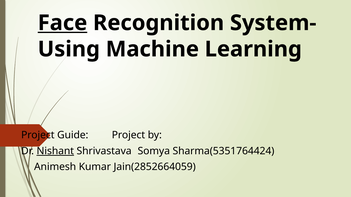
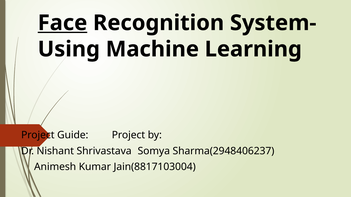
Nishant underline: present -> none
Sharma(5351764424: Sharma(5351764424 -> Sharma(2948406237
Jain(2852664059: Jain(2852664059 -> Jain(8817103004
